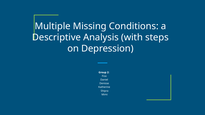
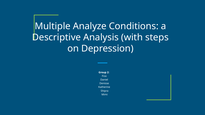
Missing: Missing -> Analyze
